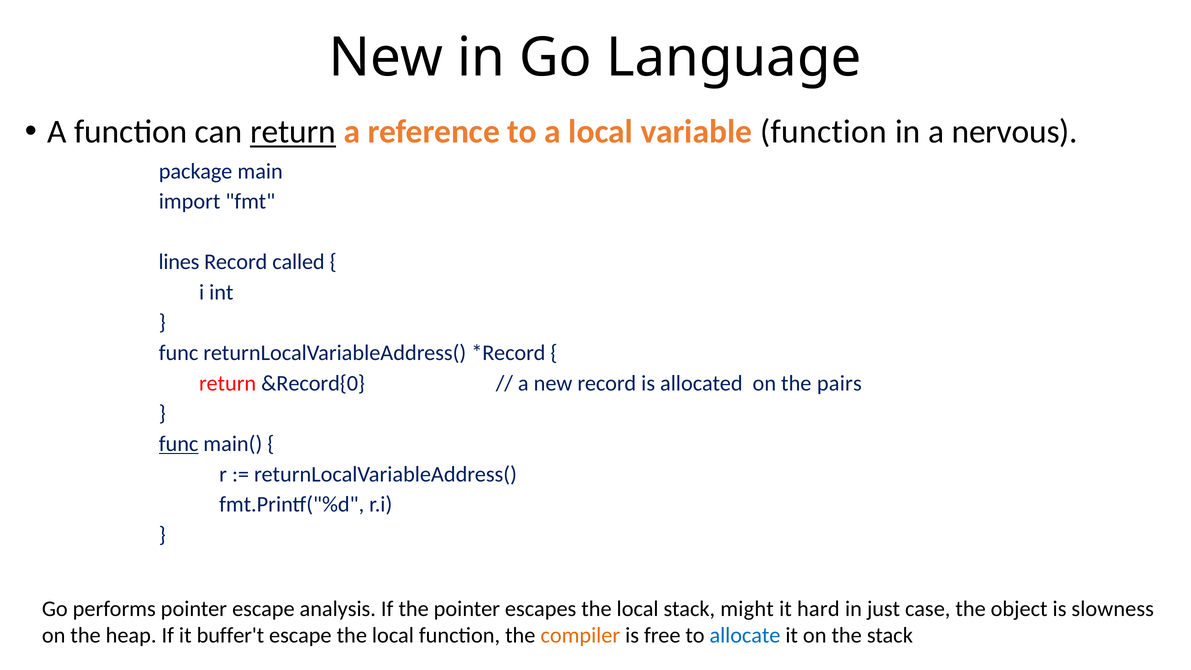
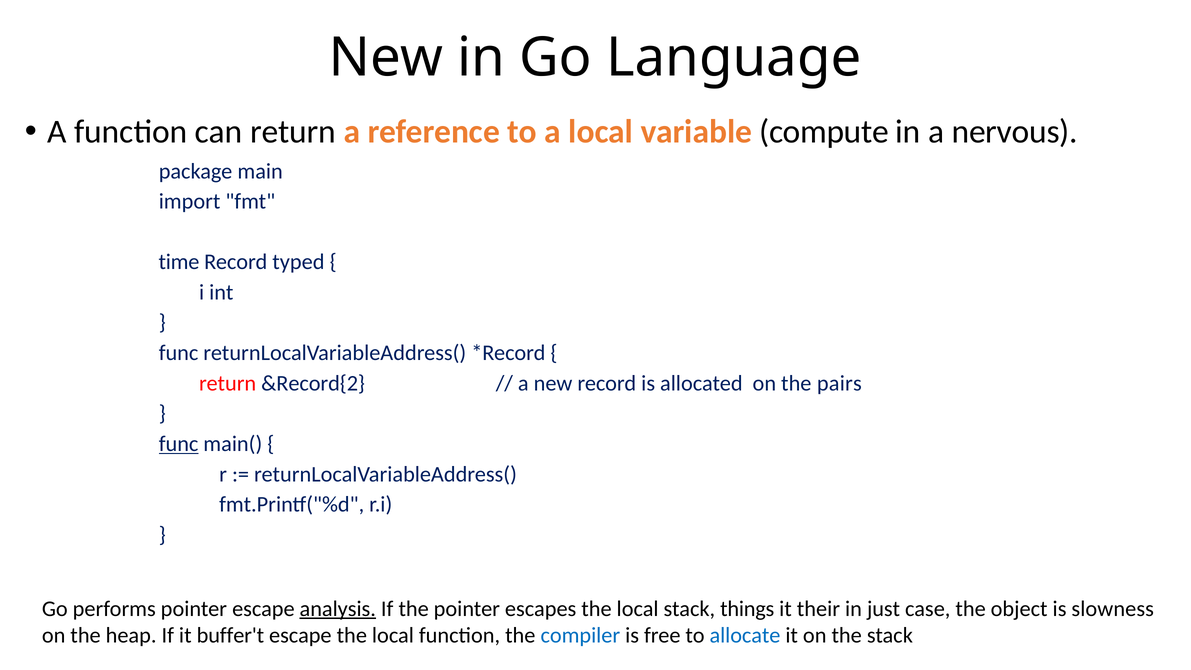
return at (293, 132) underline: present -> none
variable function: function -> compute
lines: lines -> time
called: called -> typed
&Record{0: &Record{0 -> &Record{2
analysis underline: none -> present
might: might -> things
hard: hard -> their
compiler colour: orange -> blue
